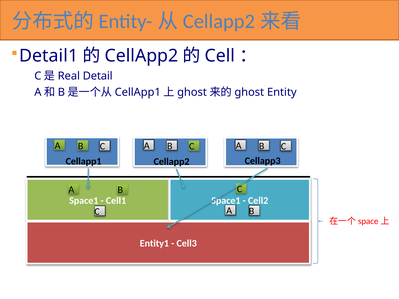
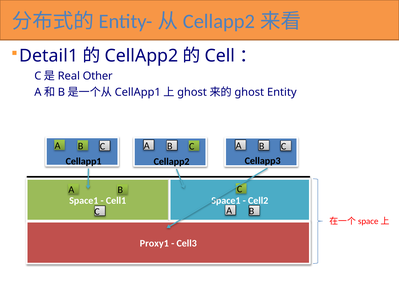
Detail: Detail -> Other
Entity1: Entity1 -> Proxy1
